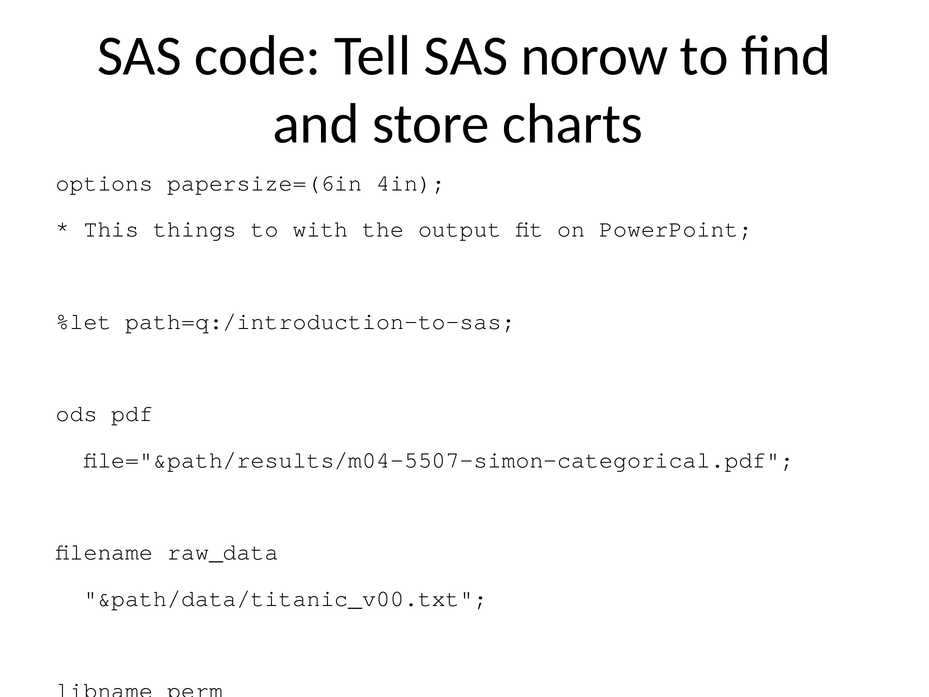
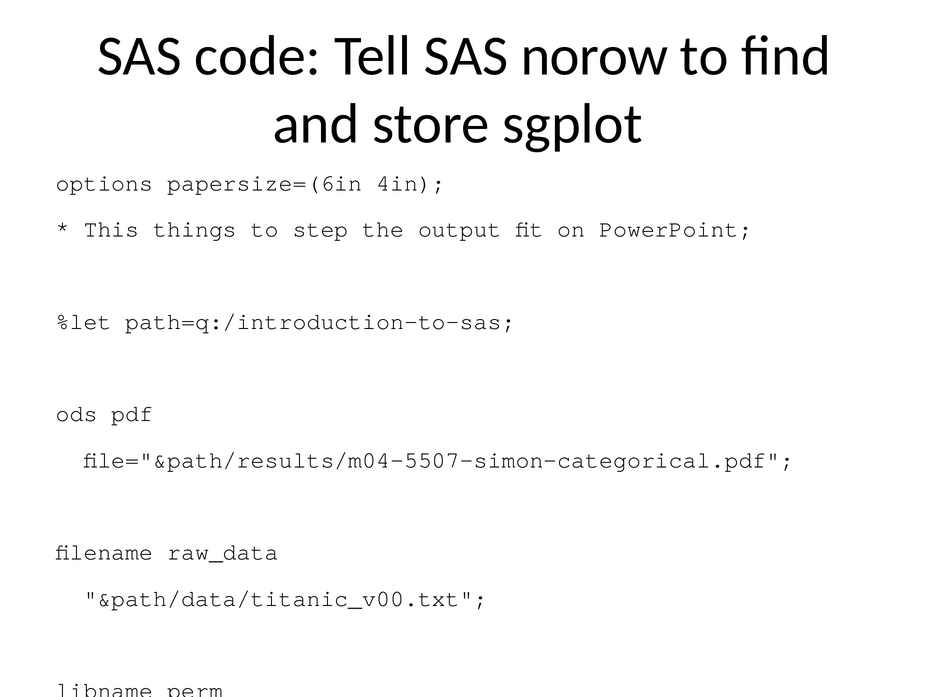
charts: charts -> sgplot
with: with -> step
